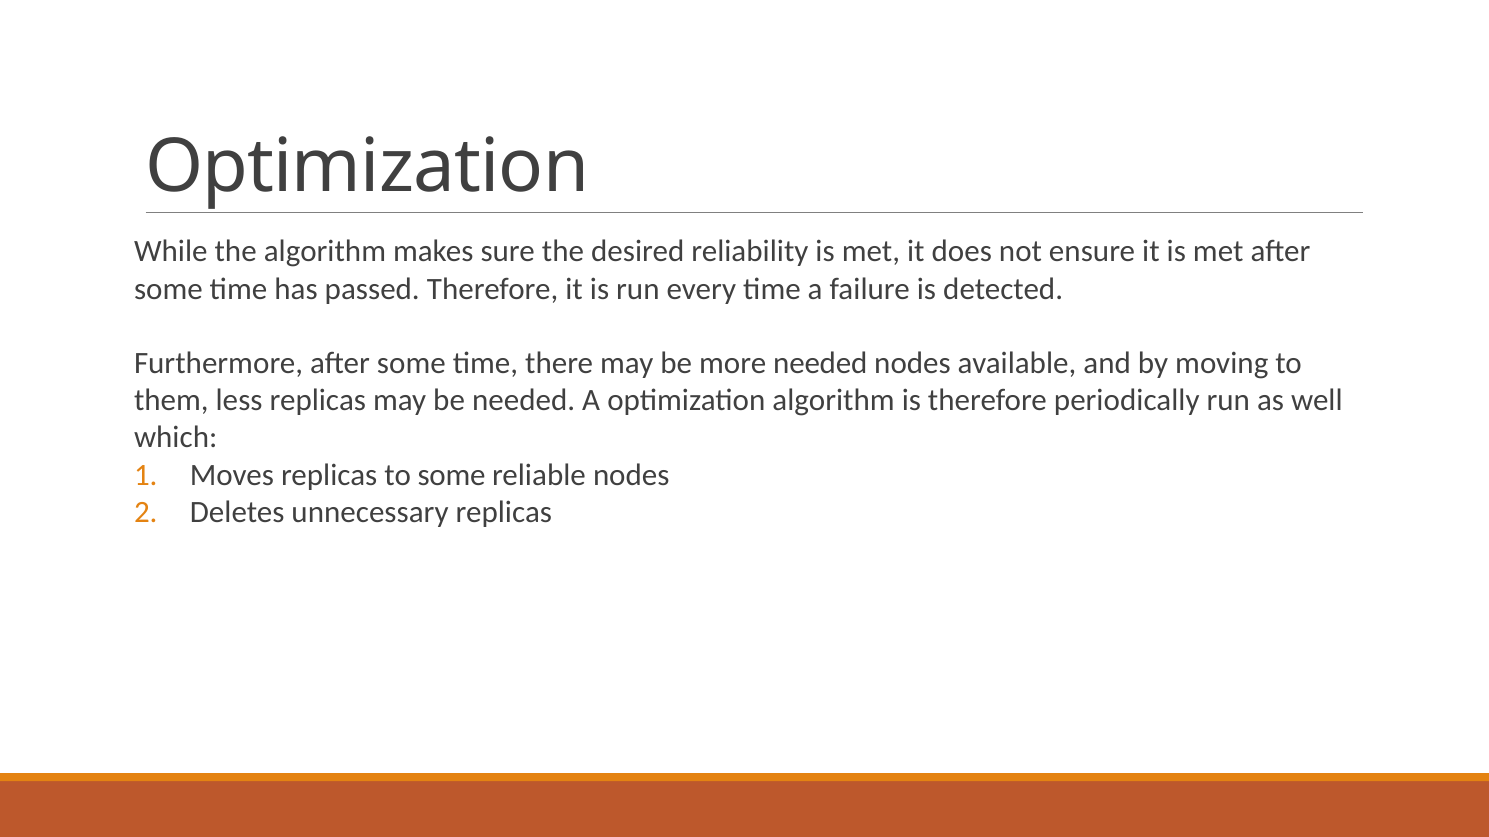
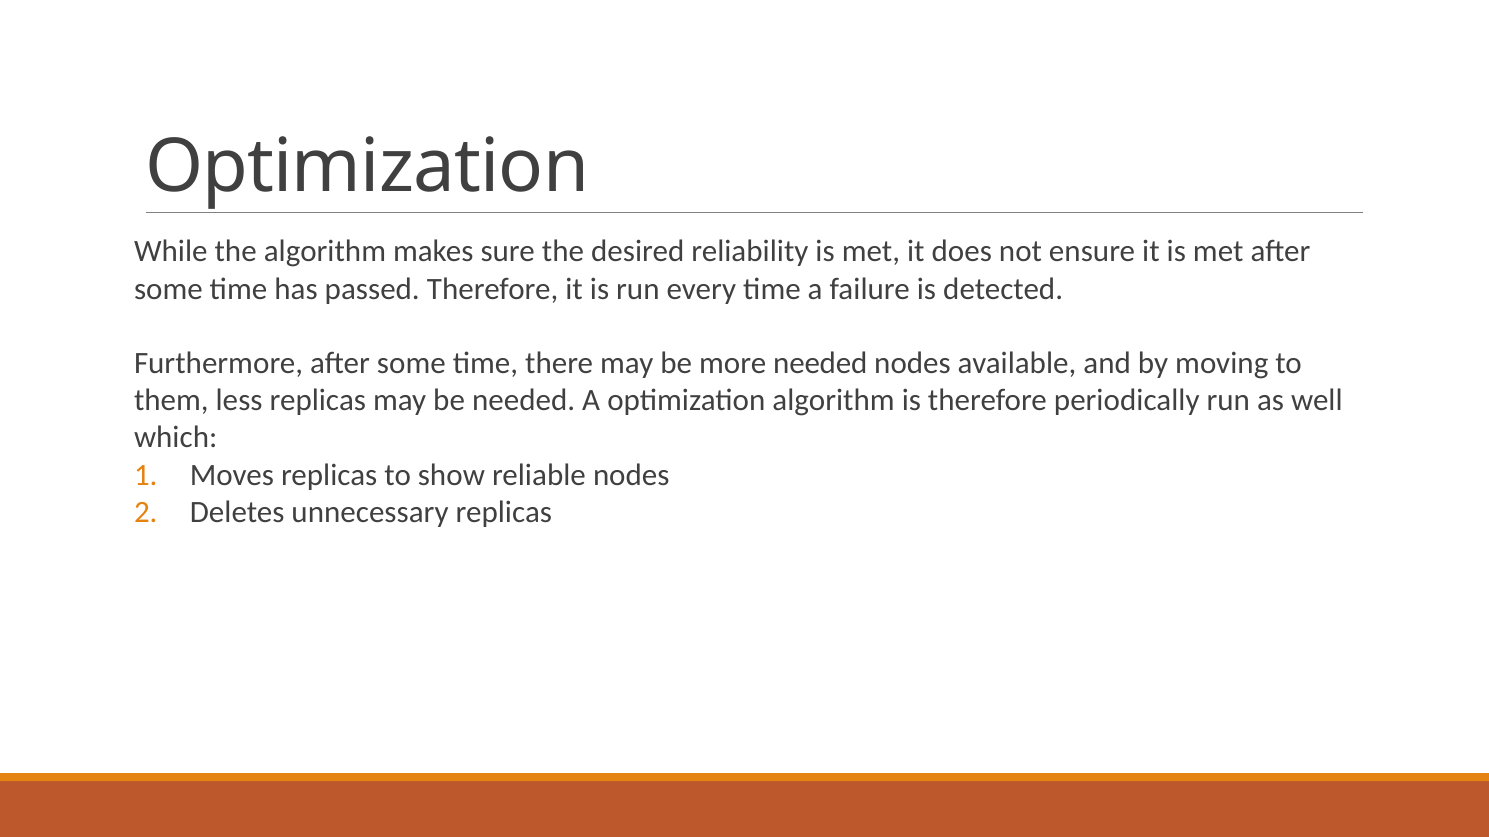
to some: some -> show
